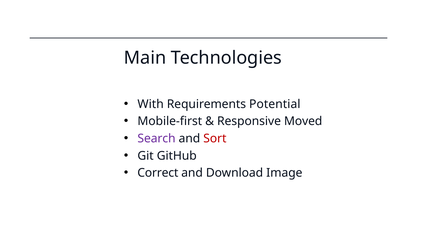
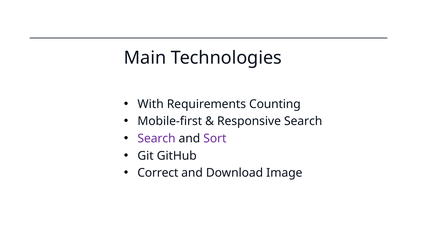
Potential: Potential -> Counting
Responsive Moved: Moved -> Search
Sort colour: red -> purple
